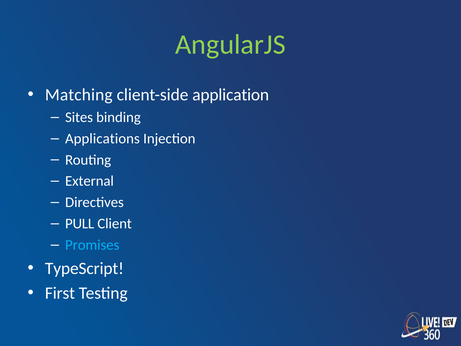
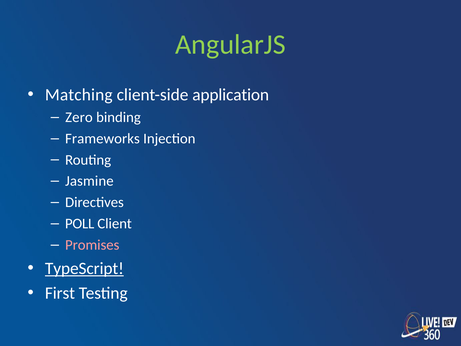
Sites: Sites -> Zero
Applications: Applications -> Frameworks
External: External -> Jasmine
PULL: PULL -> POLL
Promises colour: light blue -> pink
TypeScript underline: none -> present
